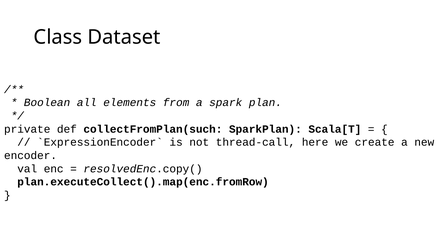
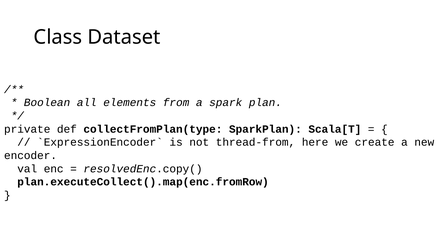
collectFromPlan(such: collectFromPlan(such -> collectFromPlan(type
thread-call: thread-call -> thread-from
